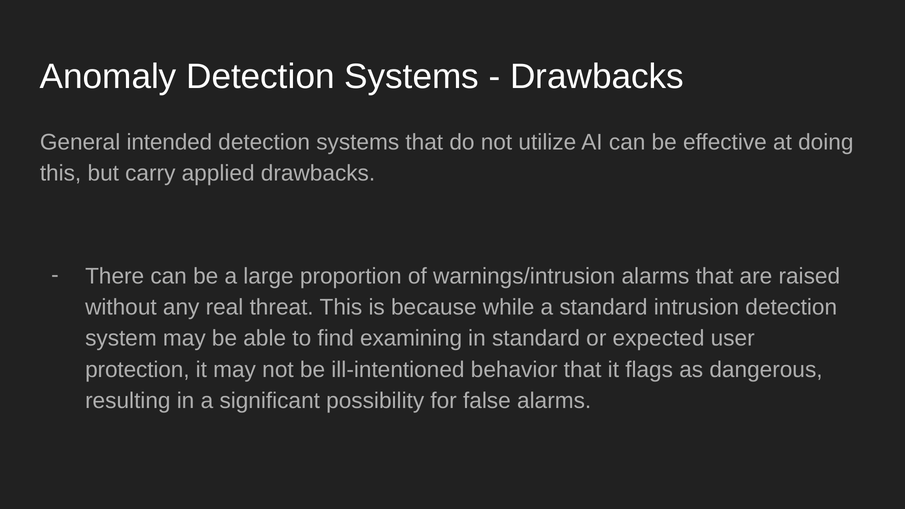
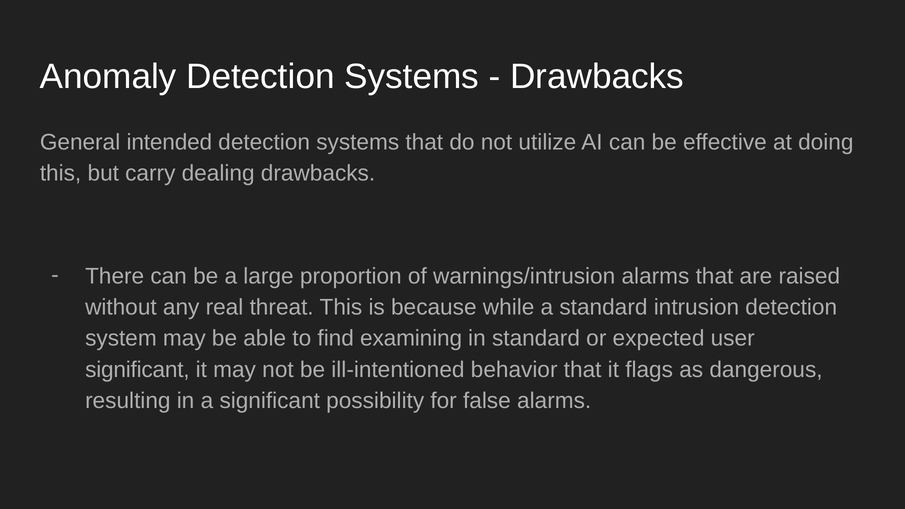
applied: applied -> dealing
protection at (137, 370): protection -> significant
